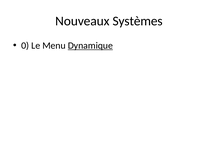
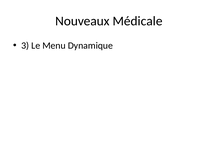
Systèmes: Systèmes -> Médicale
0: 0 -> 3
Dynamique underline: present -> none
